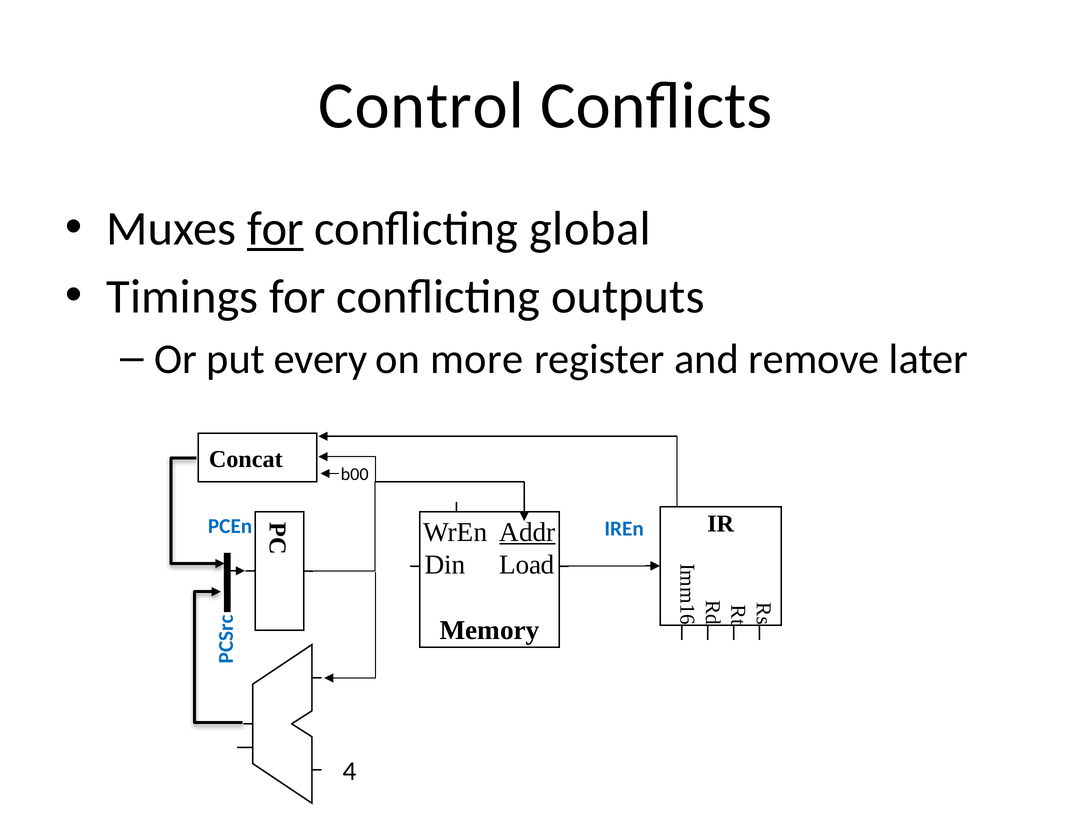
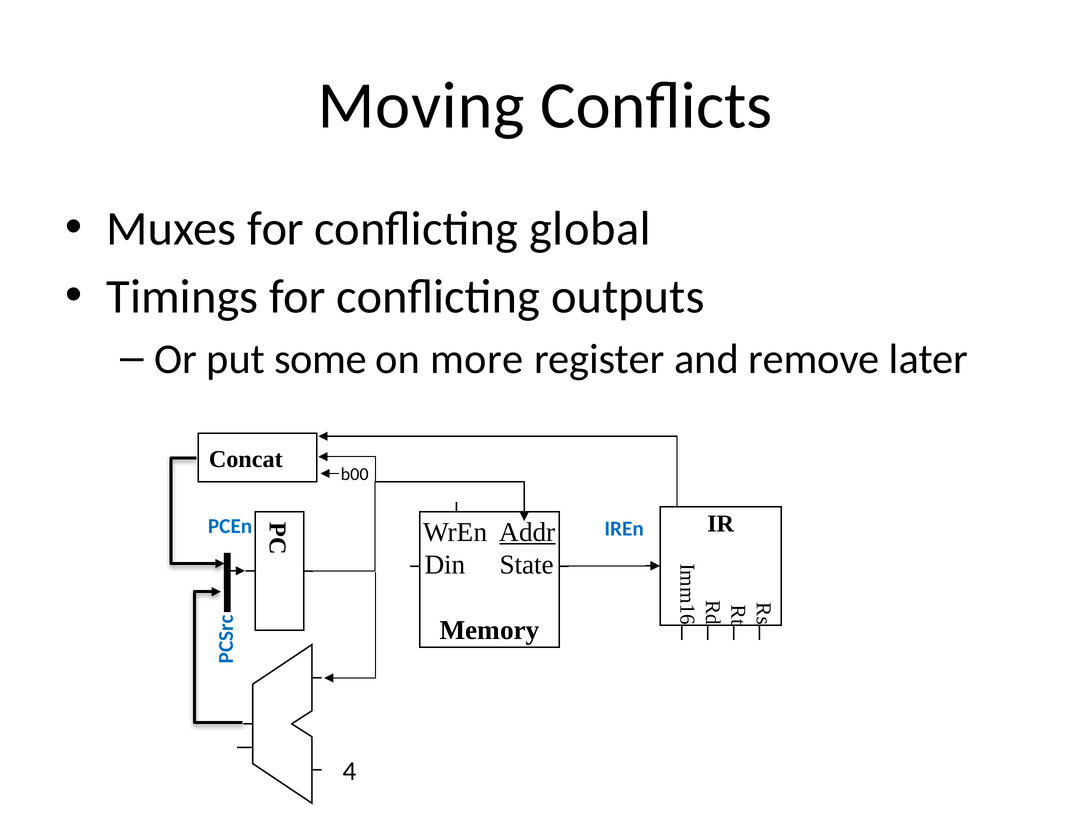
Control: Control -> Moving
for at (275, 229) underline: present -> none
every: every -> some
Load: Load -> State
